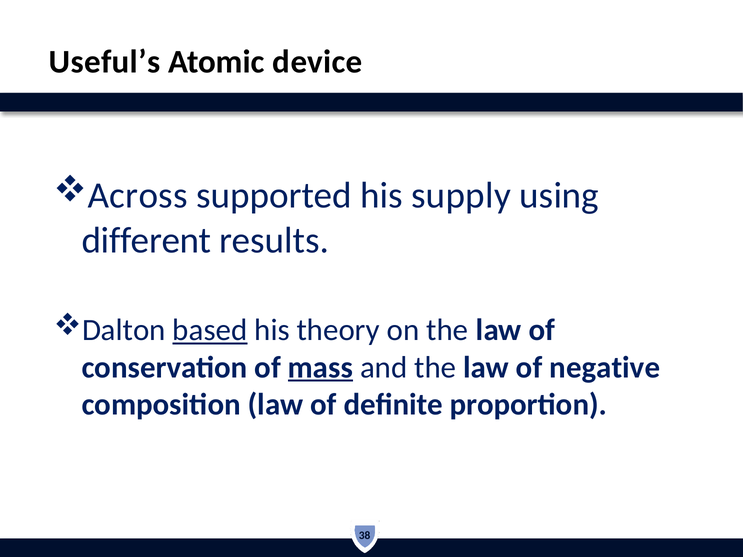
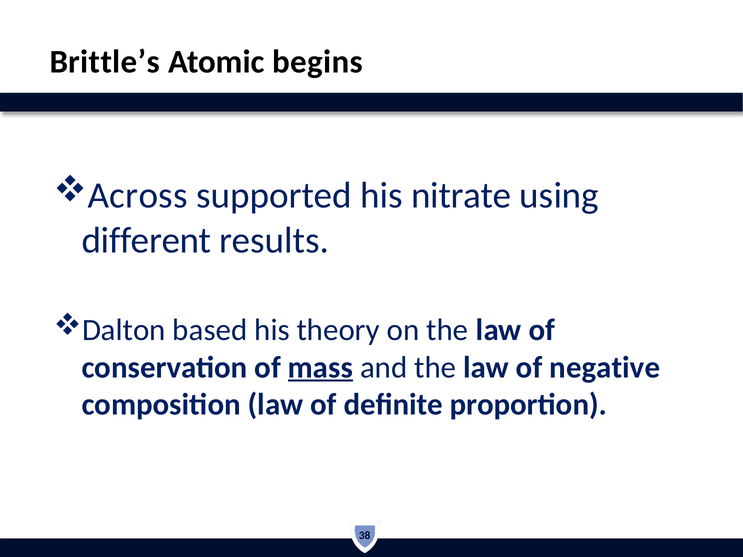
Useful’s: Useful’s -> Brittle’s
device: device -> begins
supply: supply -> nitrate
based underline: present -> none
